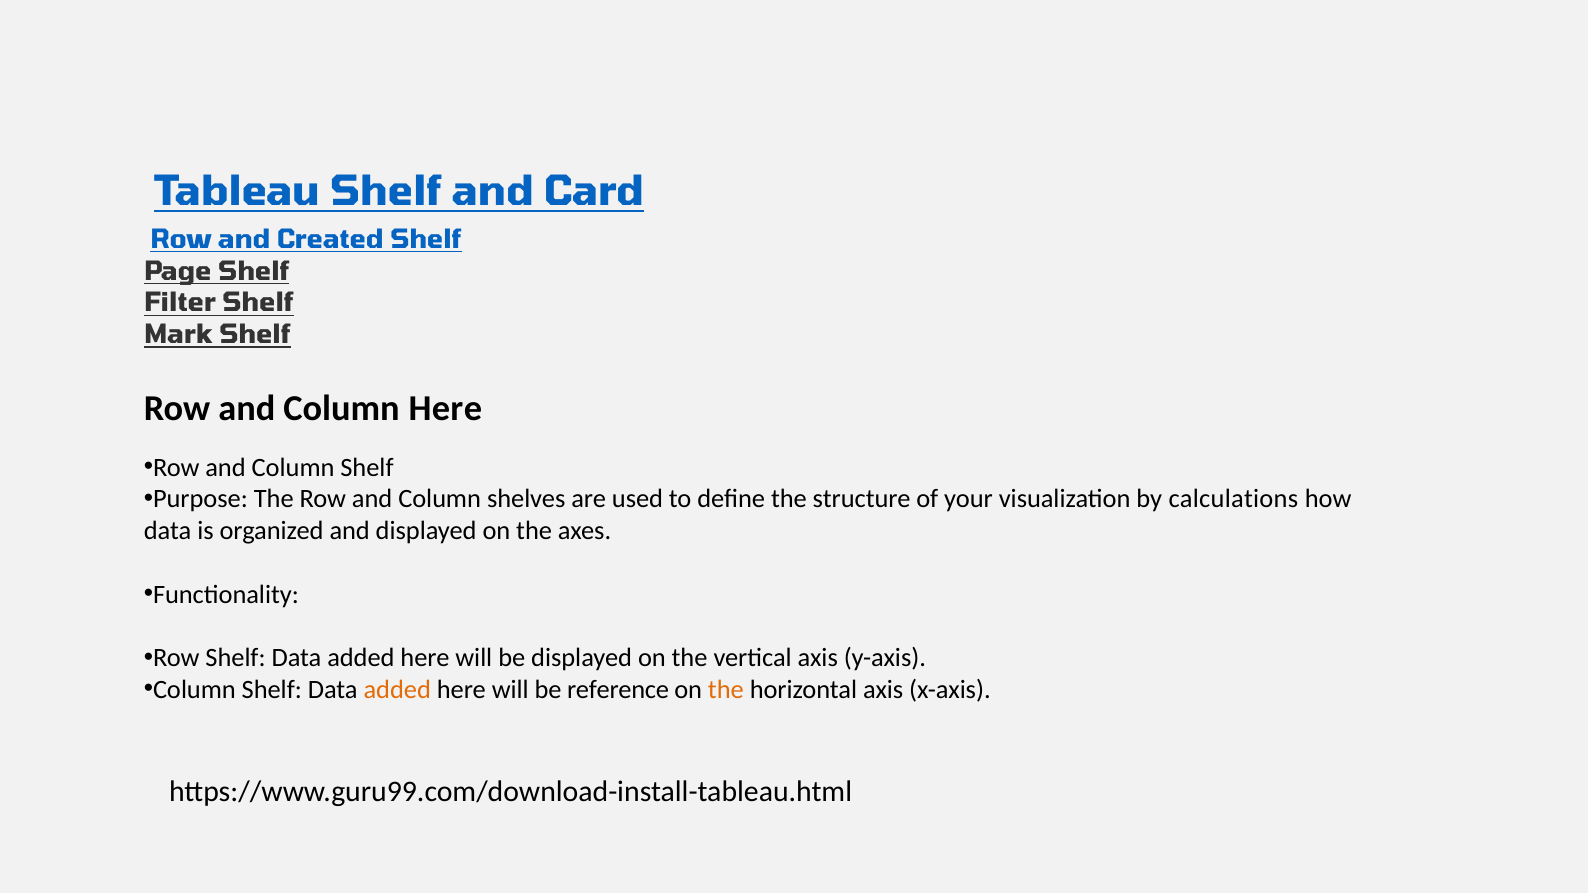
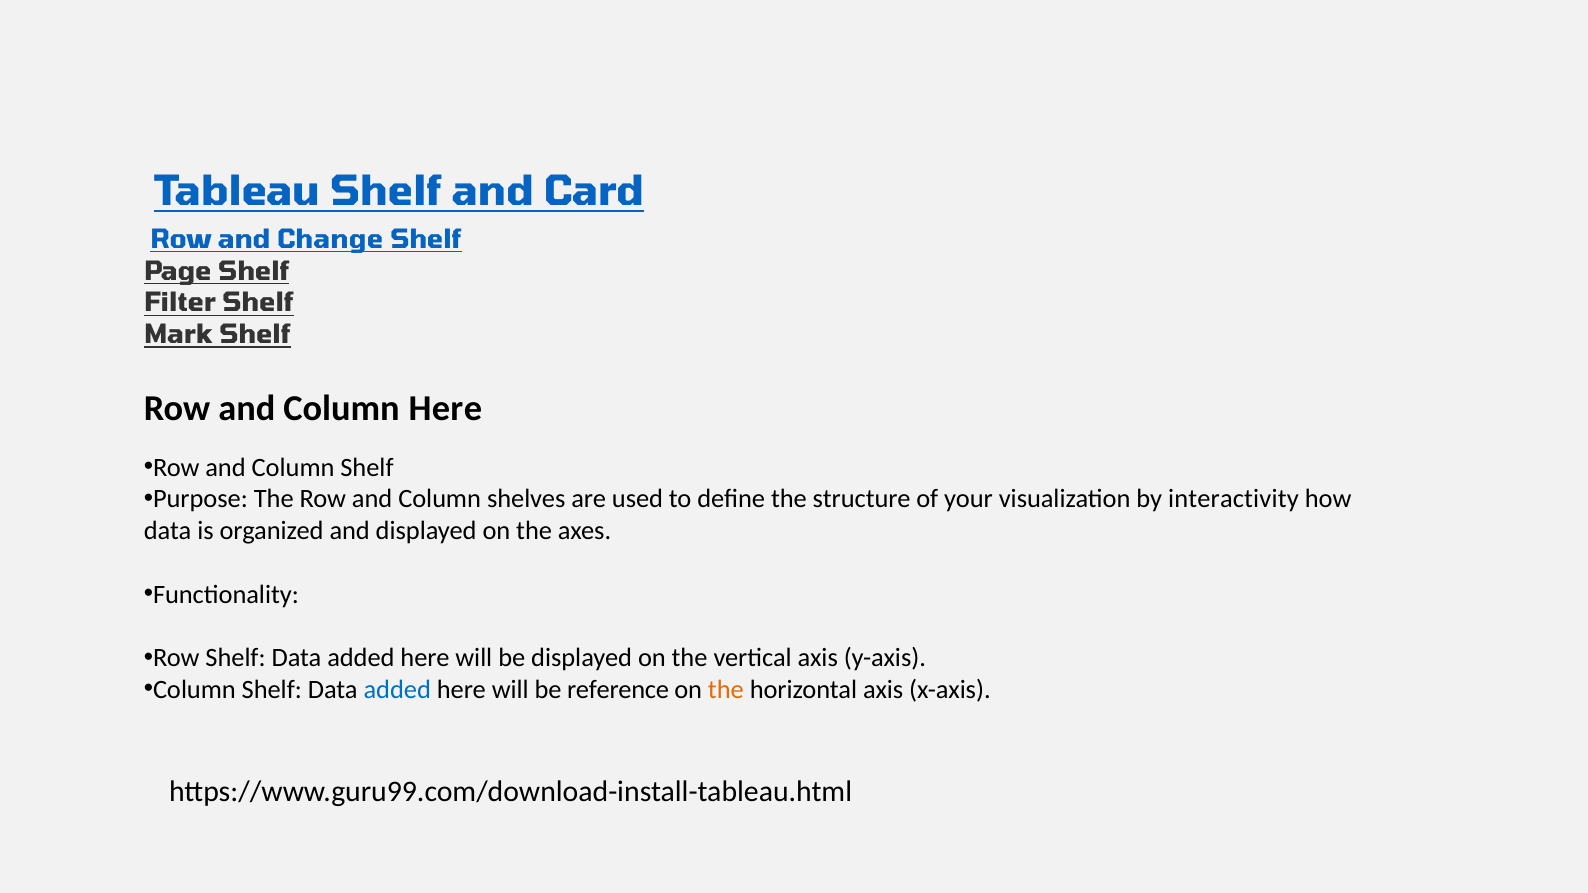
Created: Created -> Change
calculations: calculations -> interactivity
added at (397, 690) colour: orange -> blue
